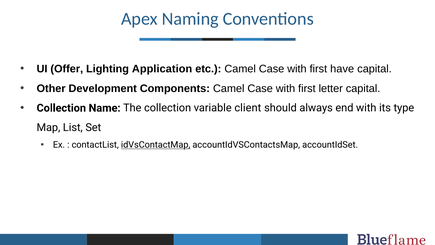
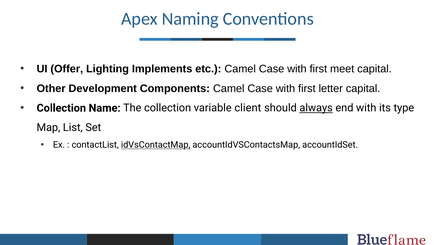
Application: Application -> Implements
have: have -> meet
always underline: none -> present
